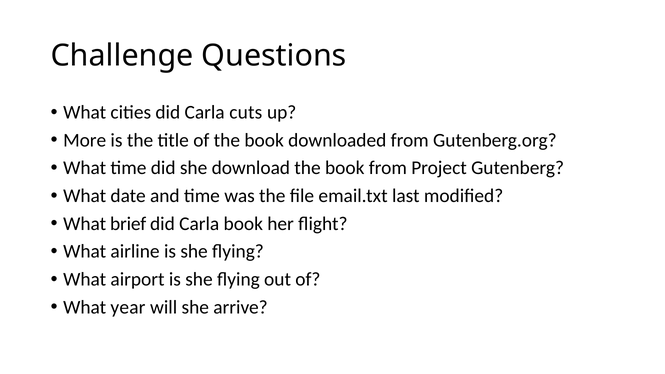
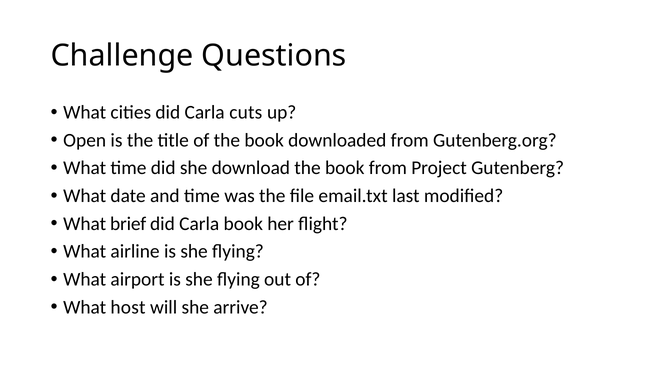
More: More -> Open
year: year -> host
